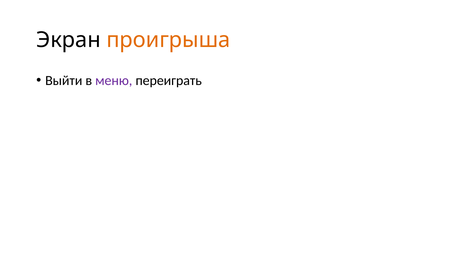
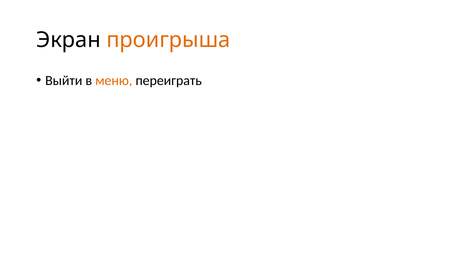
меню colour: purple -> orange
